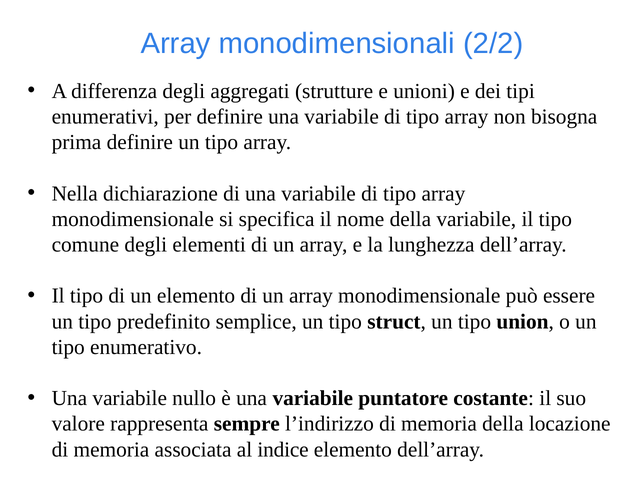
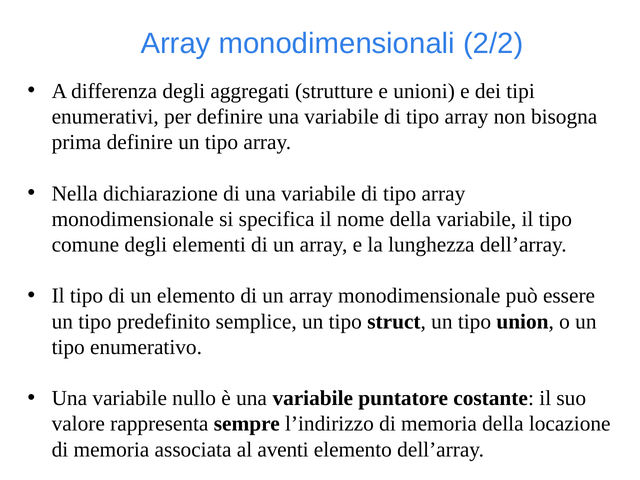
indice: indice -> aventi
